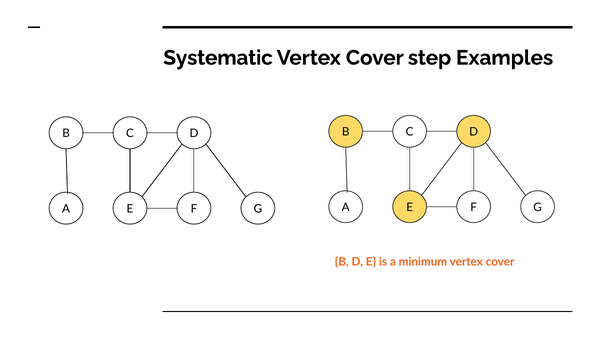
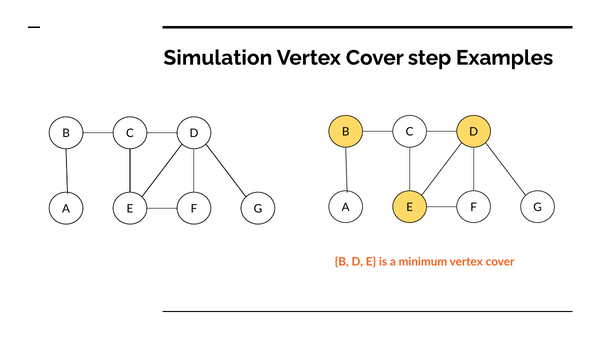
Systematic: Systematic -> Simulation
